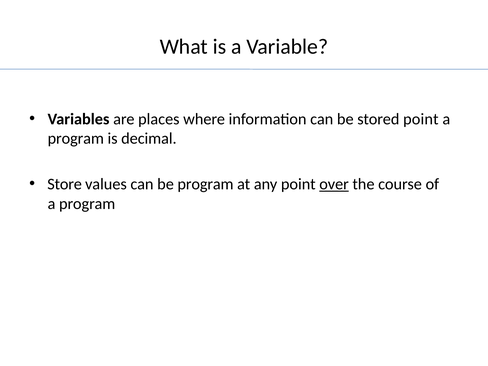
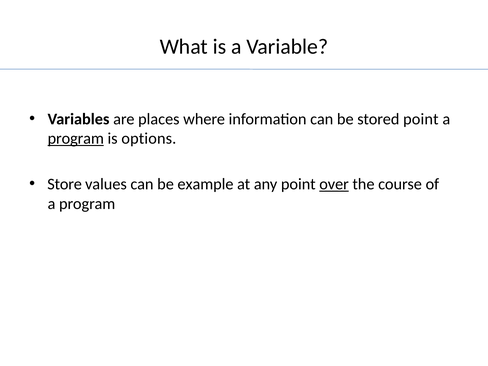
program at (76, 139) underline: none -> present
decimal: decimal -> options
be program: program -> example
